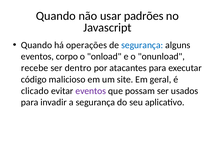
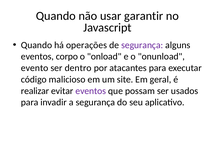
padrões: padrões -> garantir
segurança at (142, 45) colour: blue -> purple
recebe: recebe -> evento
clicado: clicado -> realizar
